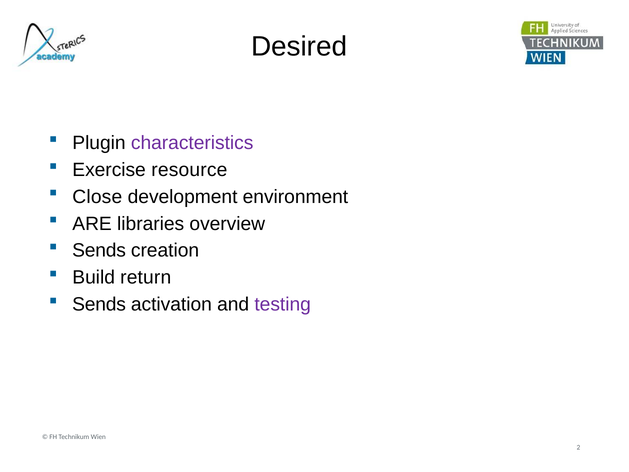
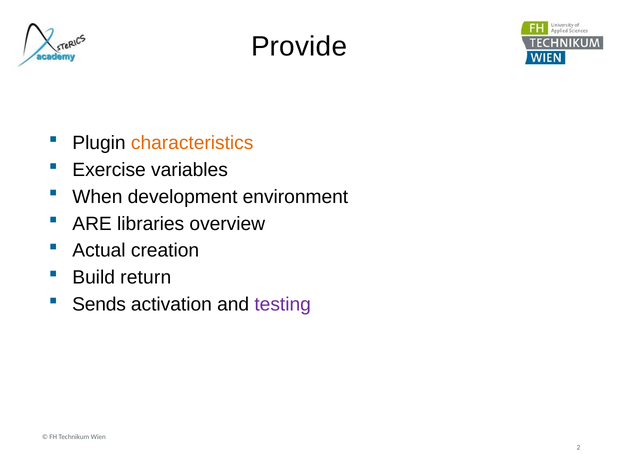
Desired: Desired -> Provide
characteristics colour: purple -> orange
resource: resource -> variables
Close: Close -> When
Sends at (99, 250): Sends -> Actual
